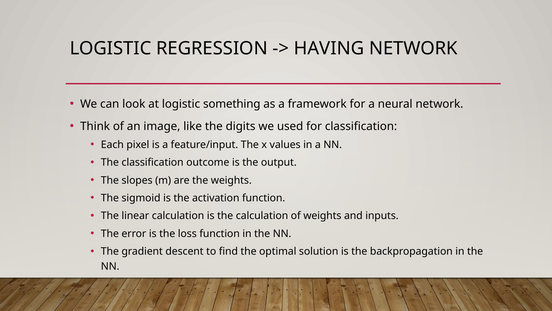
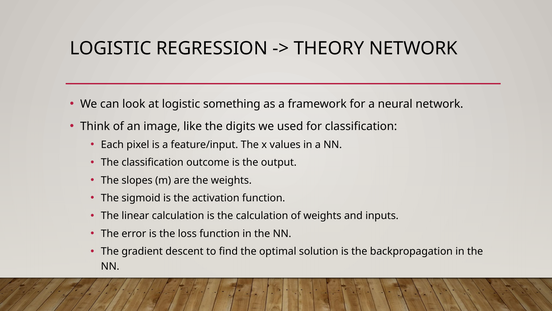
HAVING: HAVING -> THEORY
